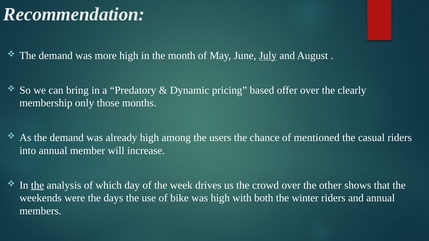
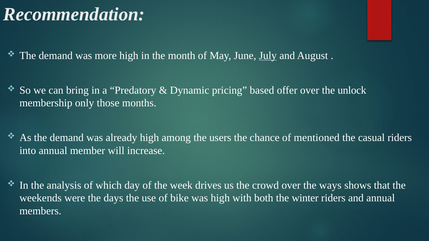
clearly: clearly -> unlock
the at (38, 185) underline: present -> none
other: other -> ways
